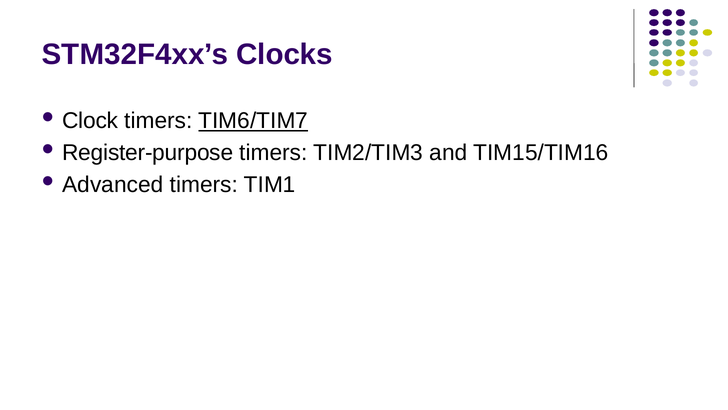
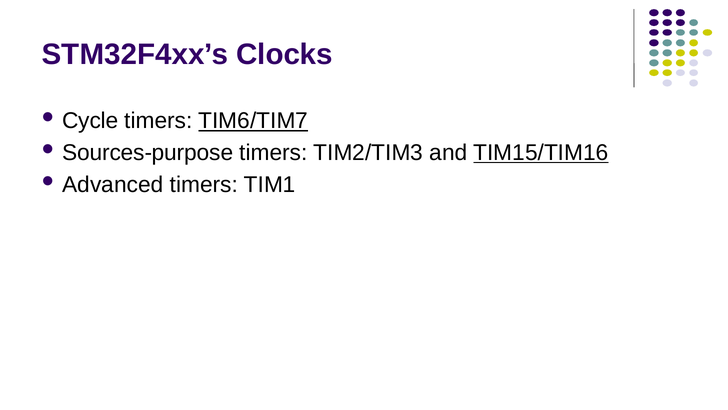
Clock: Clock -> Cycle
Register-purpose: Register-purpose -> Sources-purpose
TIM15/TIM16 underline: none -> present
